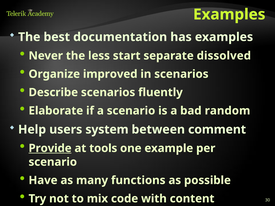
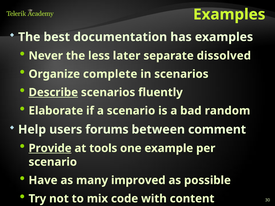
start: start -> later
improved: improved -> complete
Describe underline: none -> present
system: system -> forums
functions: functions -> improved
